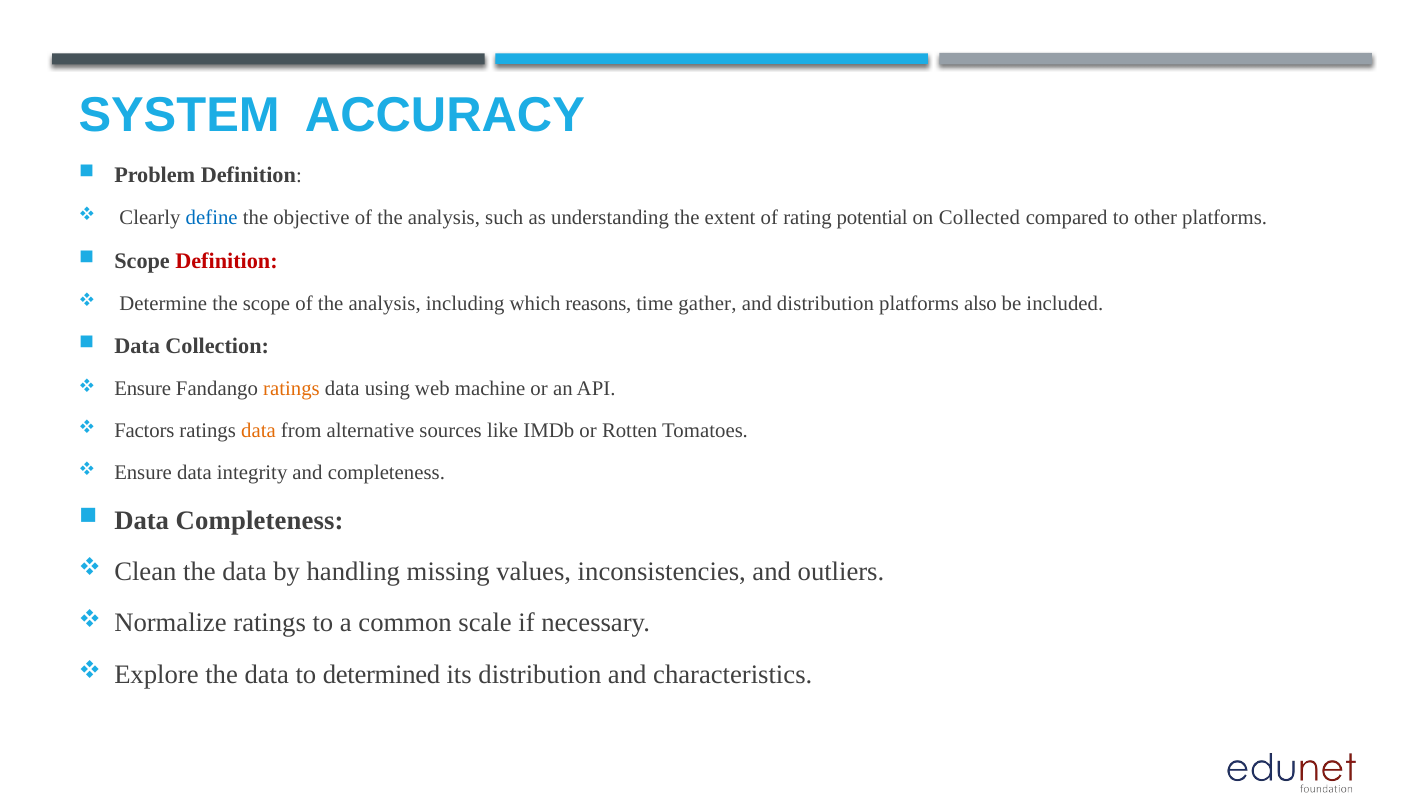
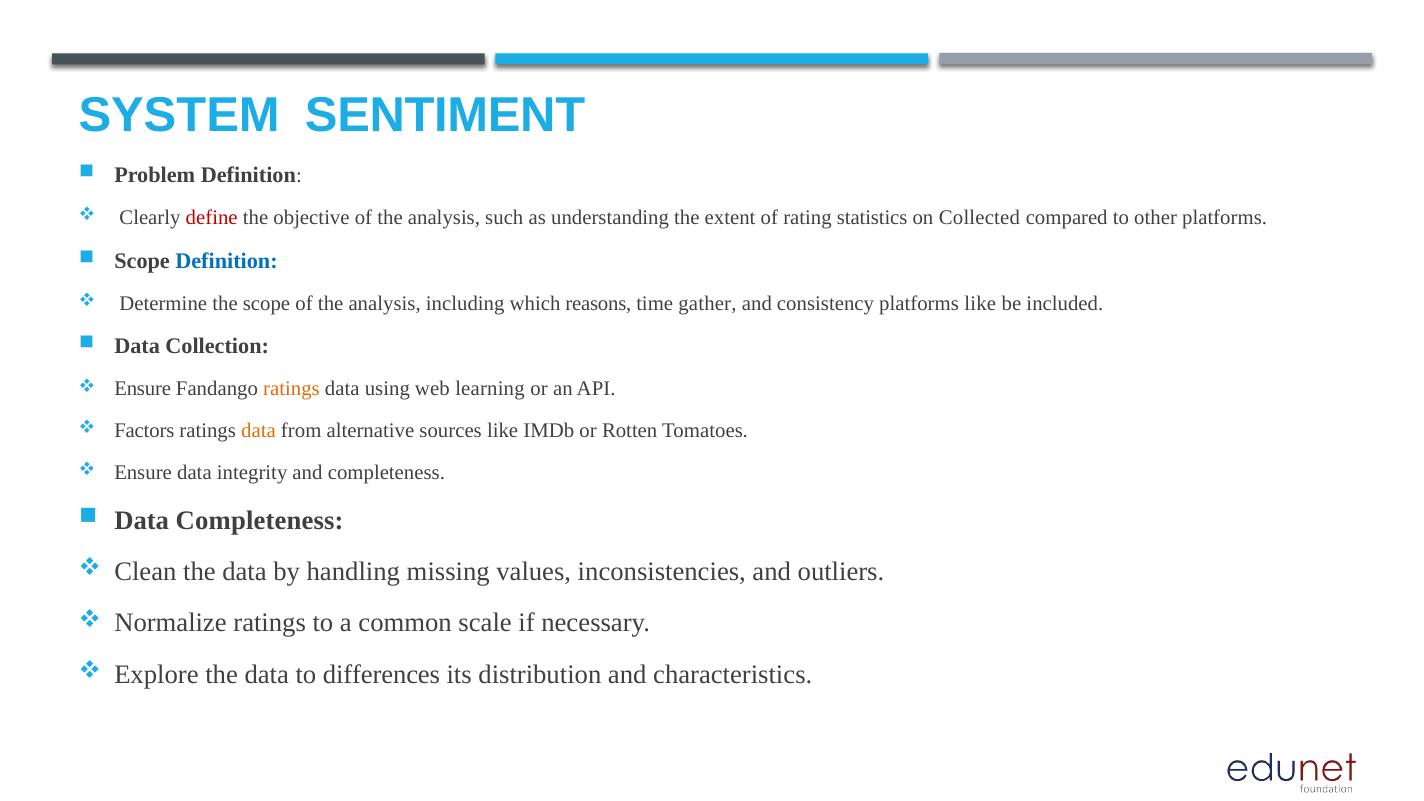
ACCURACY: ACCURACY -> SENTIMENT
define colour: blue -> red
potential: potential -> statistics
Definition at (227, 261) colour: red -> blue
and distribution: distribution -> consistency
platforms also: also -> like
machine: machine -> learning
determined: determined -> differences
